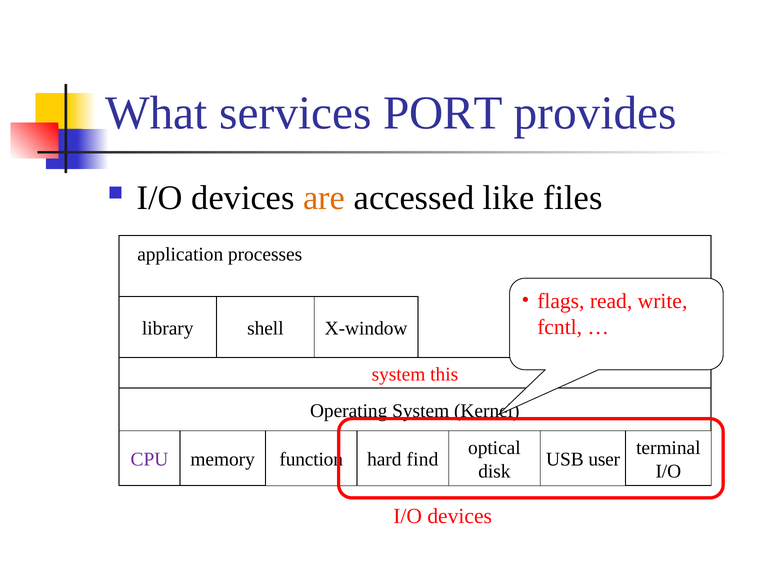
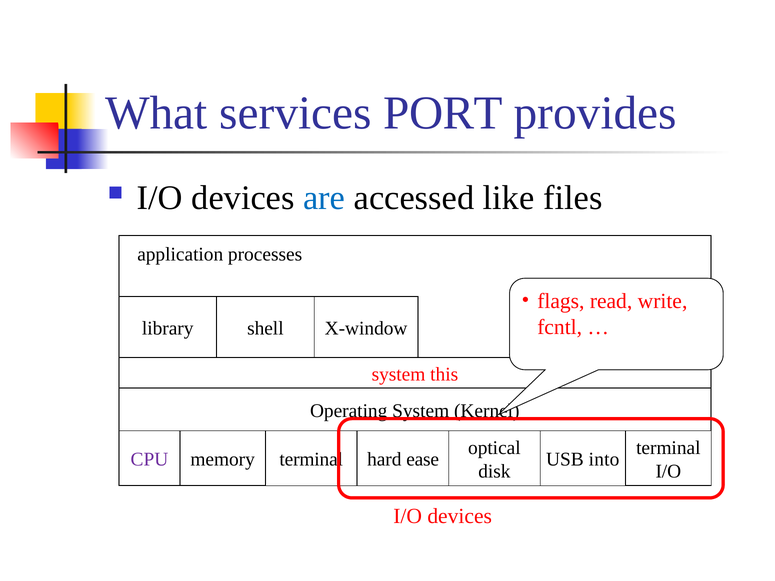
are colour: orange -> blue
find: find -> ease
user: user -> into
function at (311, 460): function -> terminal
